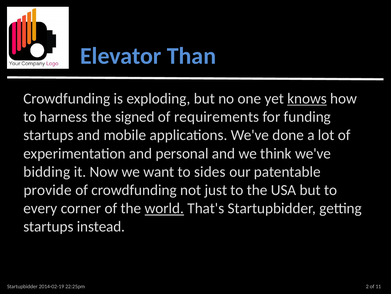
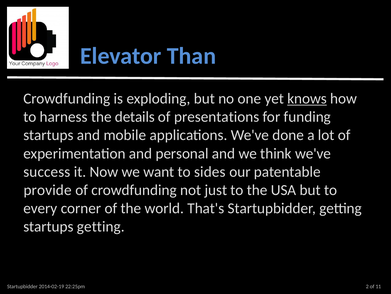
signed: signed -> details
requirements: requirements -> presentations
bidding: bidding -> success
world underline: present -> none
startups instead: instead -> getting
